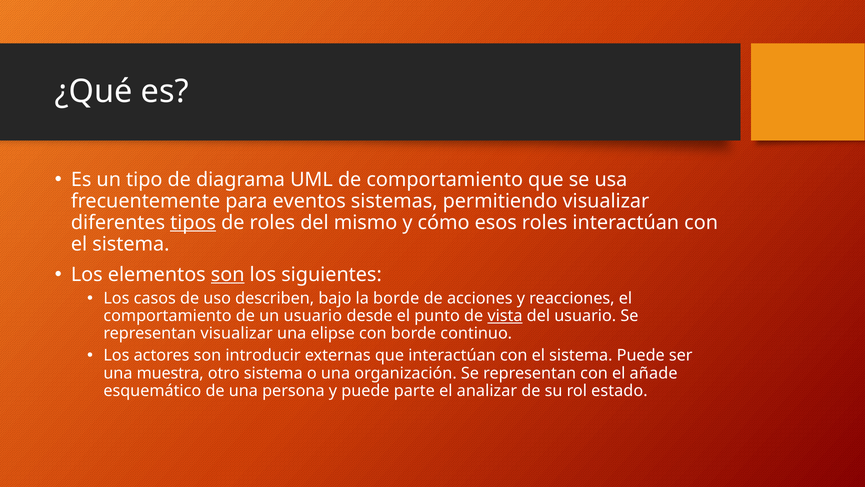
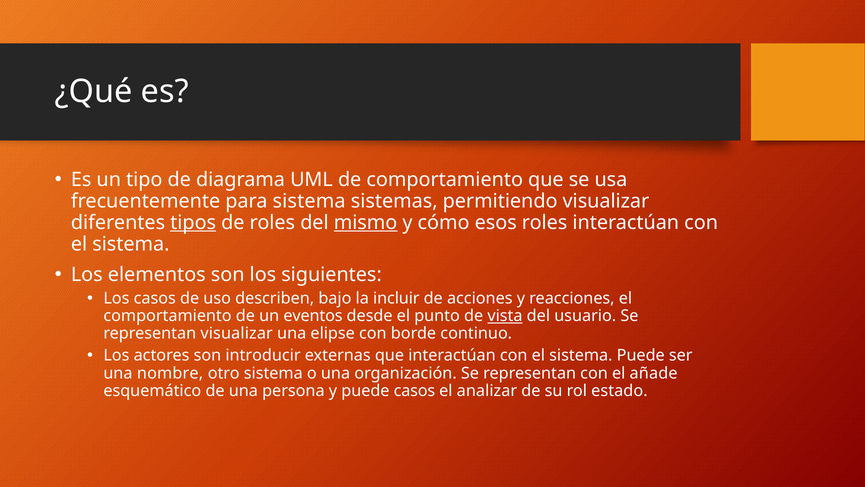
para eventos: eventos -> sistema
mismo underline: none -> present
son at (228, 274) underline: present -> none
la borde: borde -> incluir
un usuario: usuario -> eventos
muestra: muestra -> nombre
puede parte: parte -> casos
